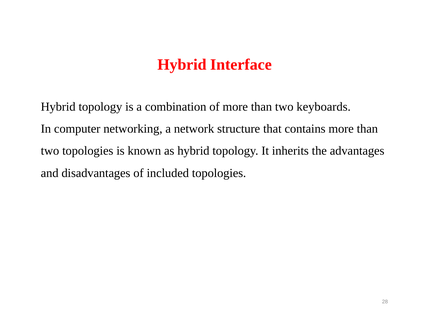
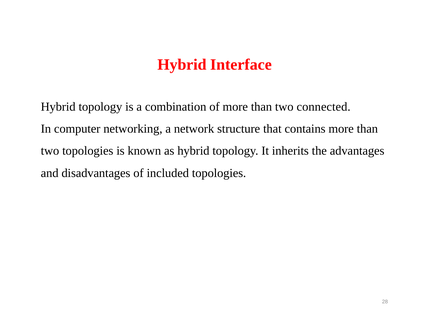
keyboards: keyboards -> connected
